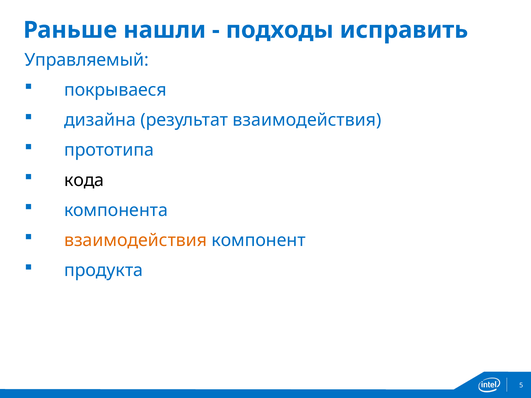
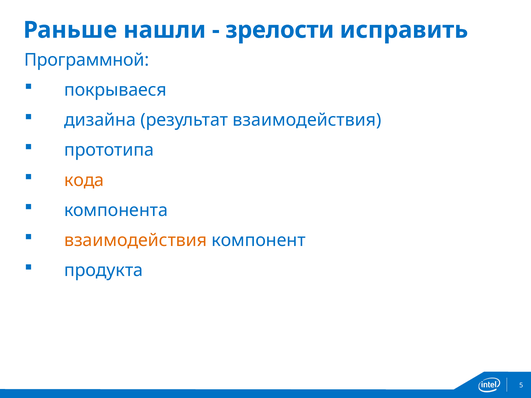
подходы: подходы -> зрелости
Управляемый: Управляемый -> Программной
кода colour: black -> orange
